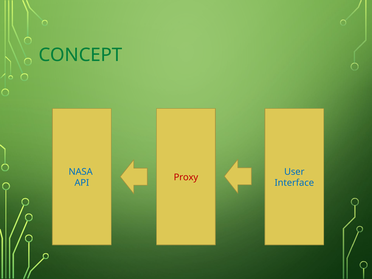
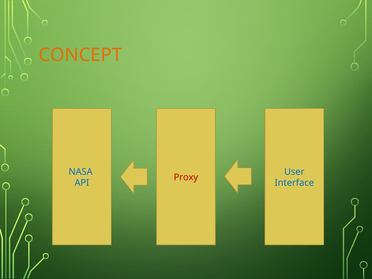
CONCEPT colour: green -> orange
